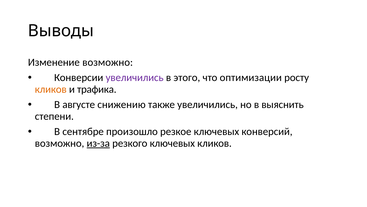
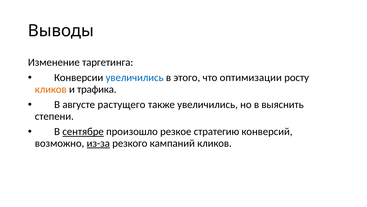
Изменение возможно: возможно -> таргетинга
увеличились at (135, 77) colour: purple -> blue
снижению: снижению -> растущего
сентябре underline: none -> present
резкое ключевых: ключевых -> стратегию
резкого ключевых: ключевых -> кампаний
